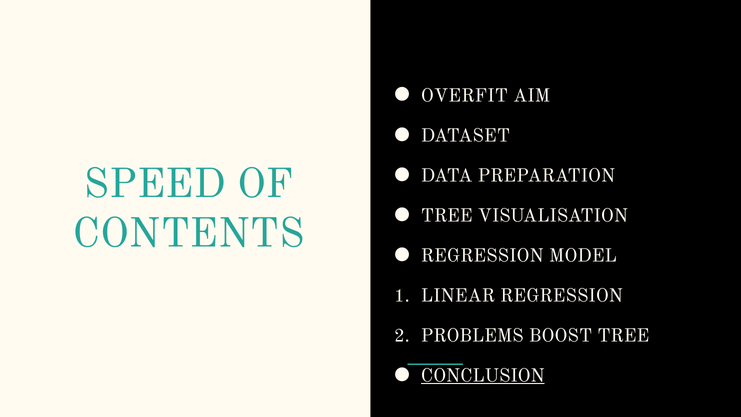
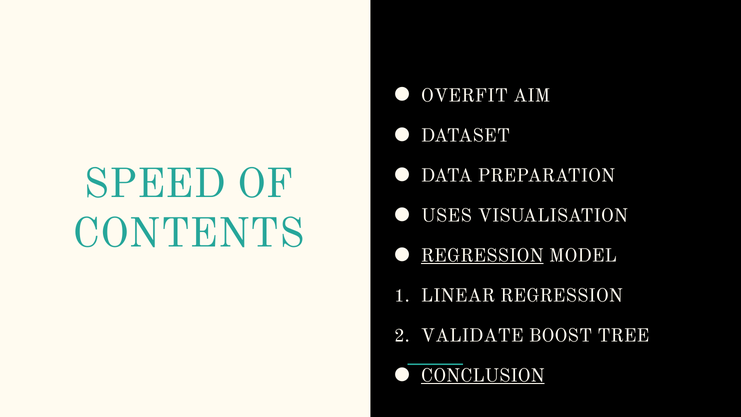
TREE at (447, 216): TREE -> USES
REGRESSION at (482, 256) underline: none -> present
PROBLEMS: PROBLEMS -> VALIDATE
